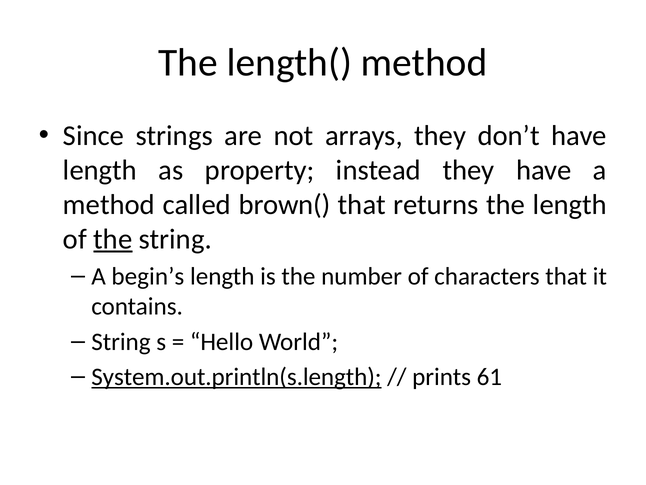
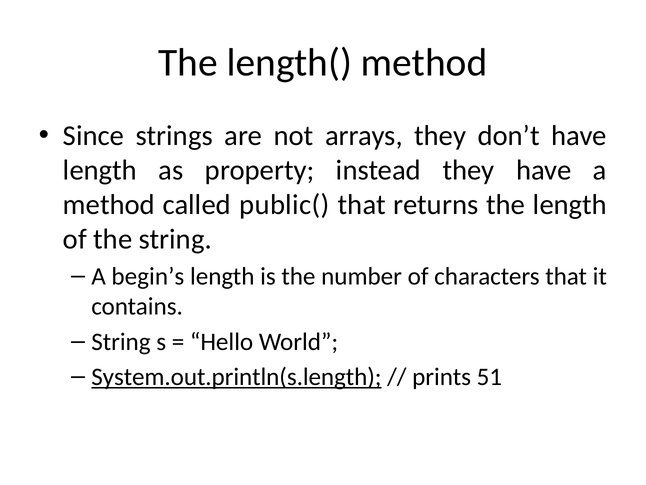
brown(: brown( -> public(
the at (113, 239) underline: present -> none
61: 61 -> 51
